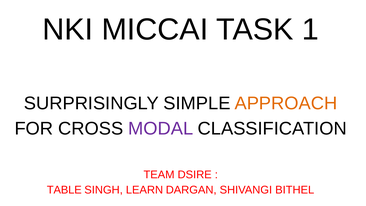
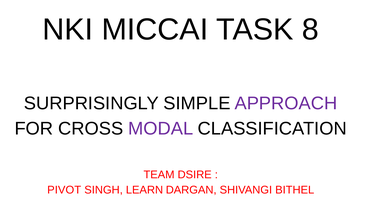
1: 1 -> 8
APPROACH colour: orange -> purple
TABLE: TABLE -> PIVOT
